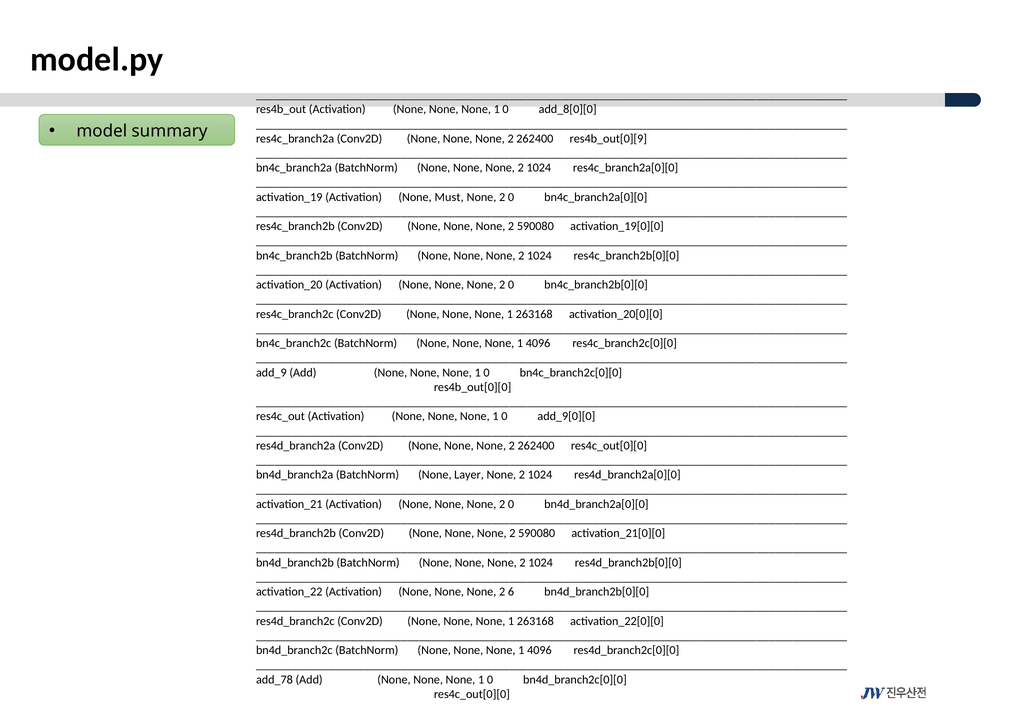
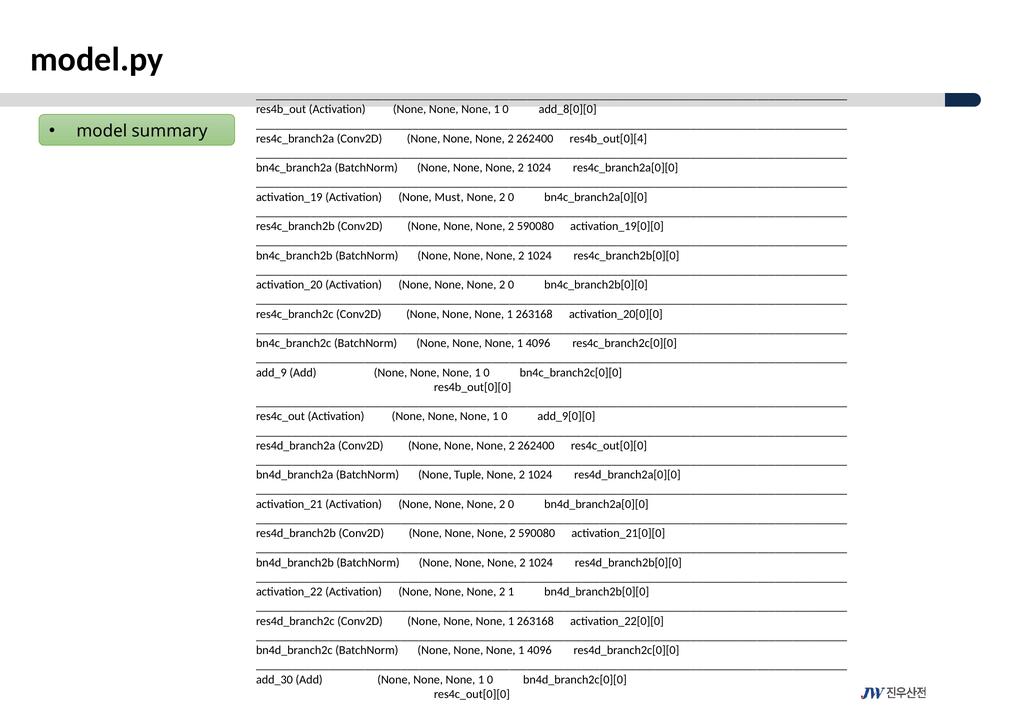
res4b_out[0][9: res4b_out[0][9 -> res4b_out[0][4
Layer: Layer -> Tuple
2 6: 6 -> 1
add_78: add_78 -> add_30
